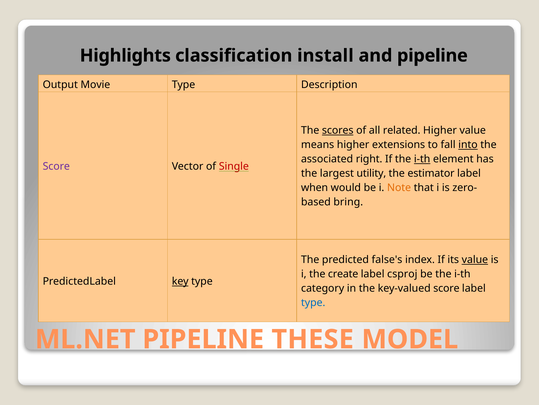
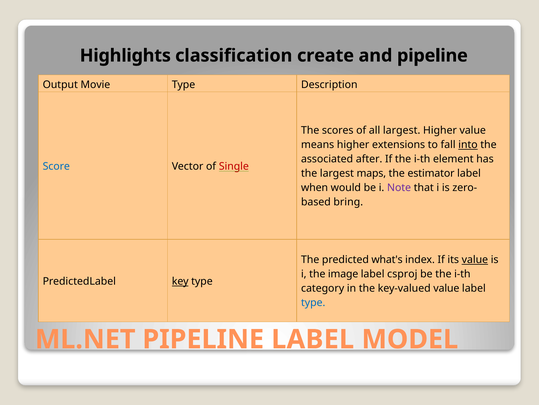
install: install -> create
scores underline: present -> none
all related: related -> largest
right: right -> after
i-th at (422, 159) underline: present -> none
Score at (56, 166) colour: purple -> blue
utility: utility -> maps
Note colour: orange -> purple
false's: false's -> what's
create: create -> image
key-valued score: score -> value
PIPELINE THESE: THESE -> LABEL
